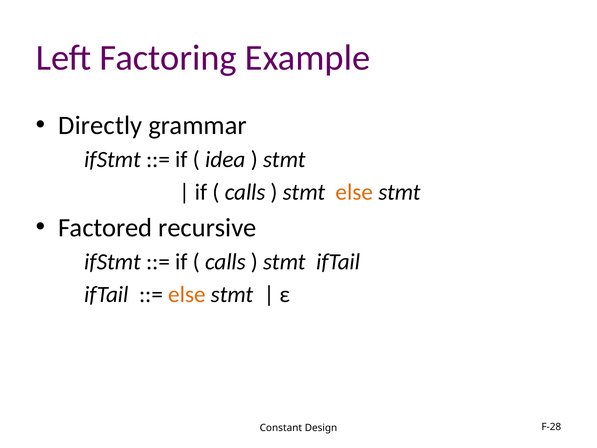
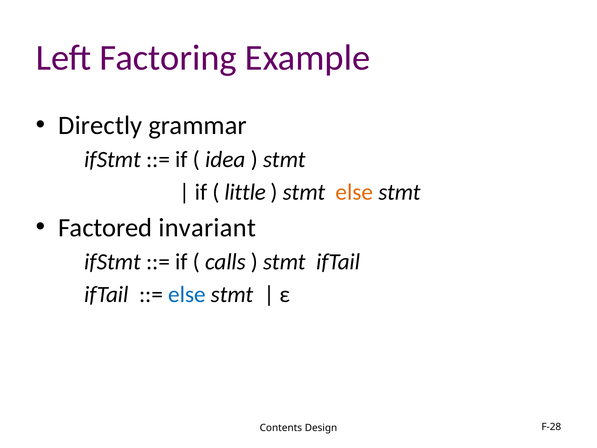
calls at (245, 192): calls -> little
recursive: recursive -> invariant
else at (187, 294) colour: orange -> blue
Constant: Constant -> Contents
